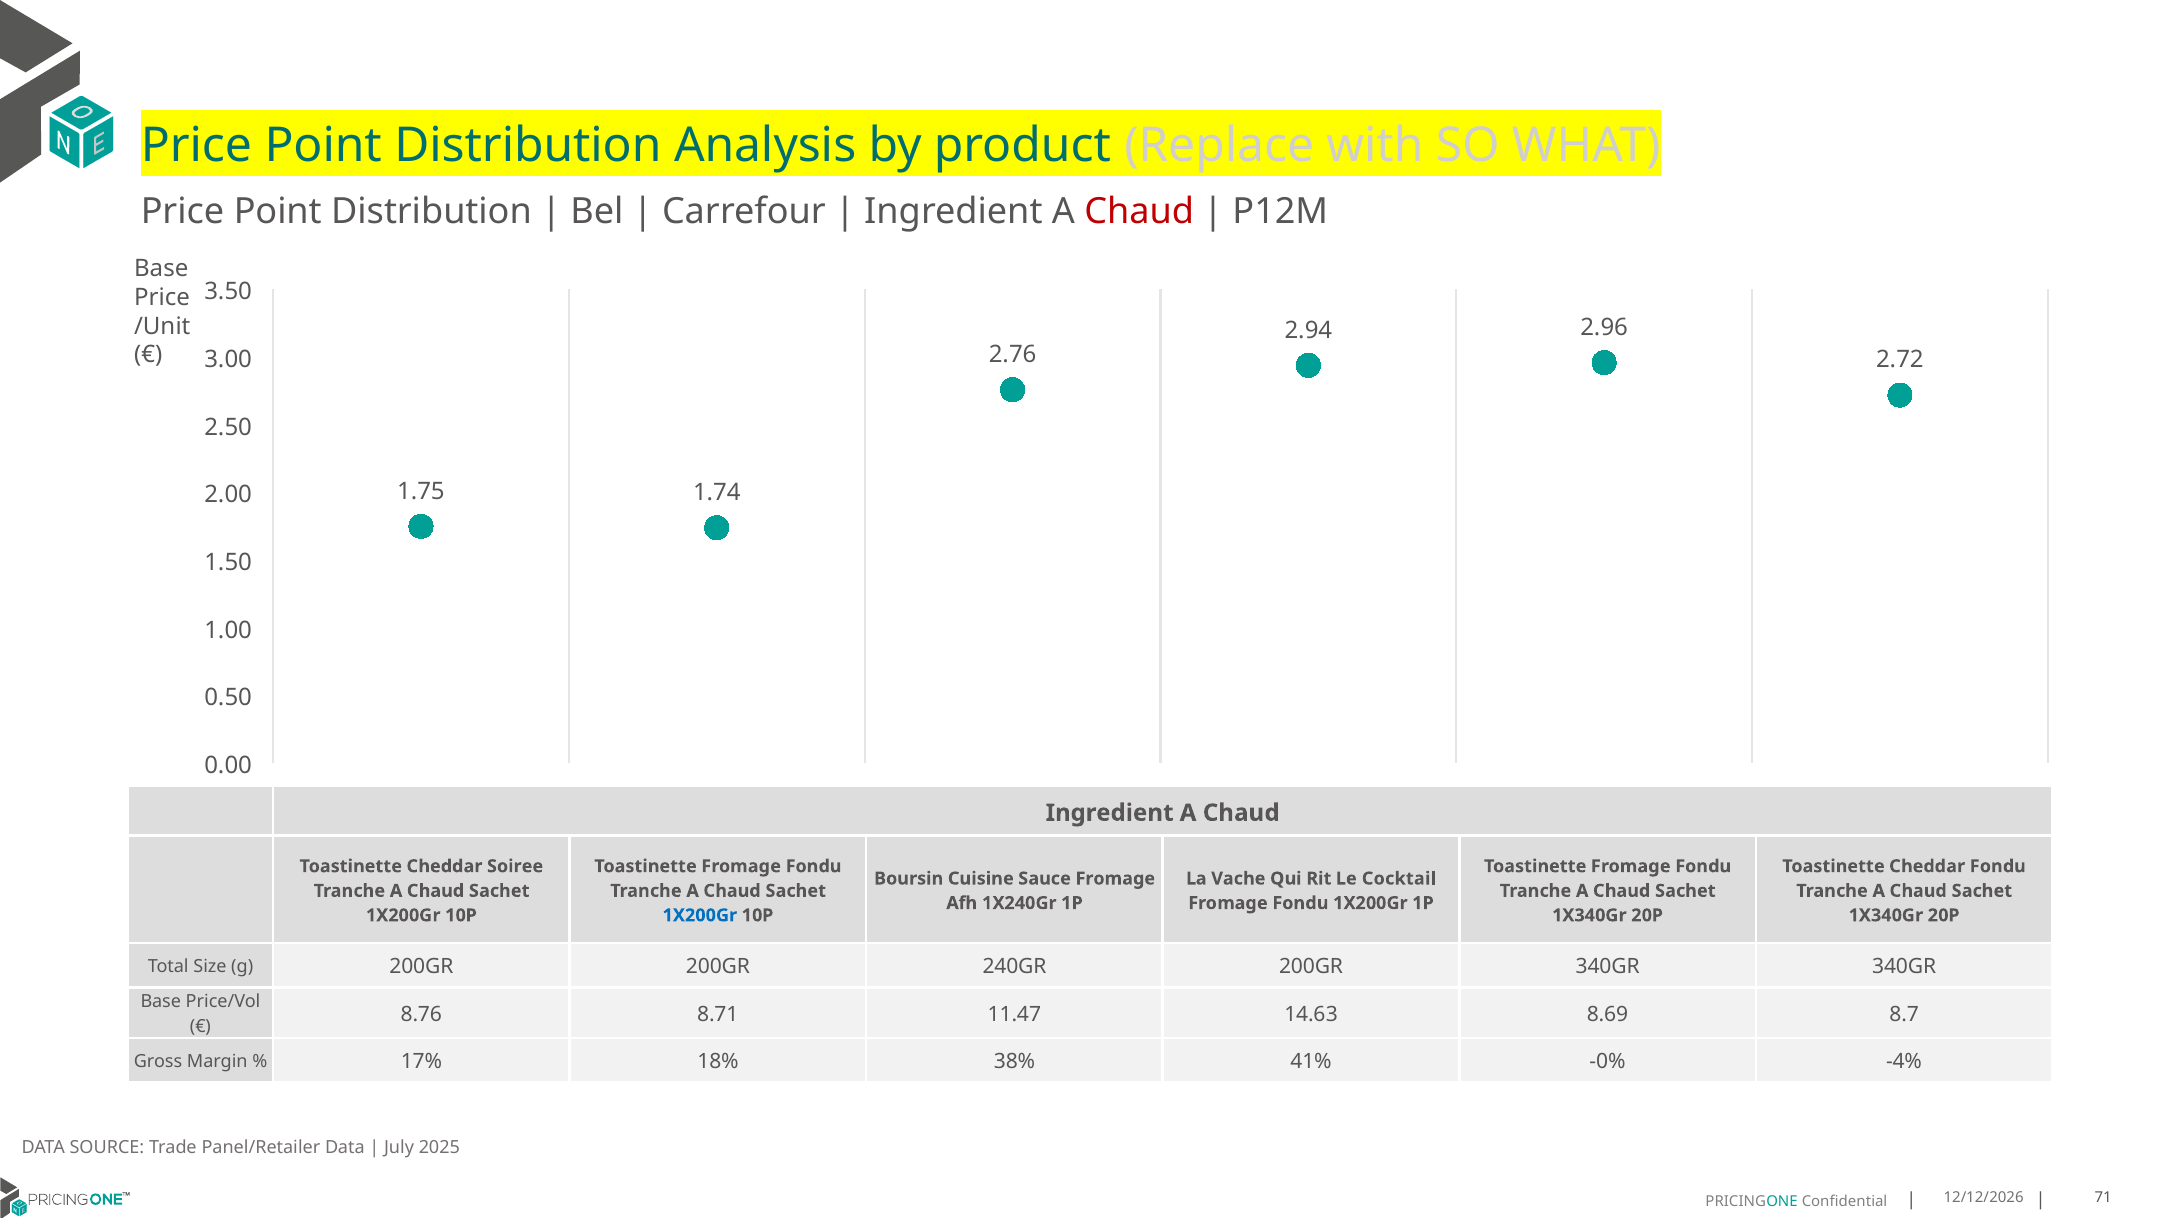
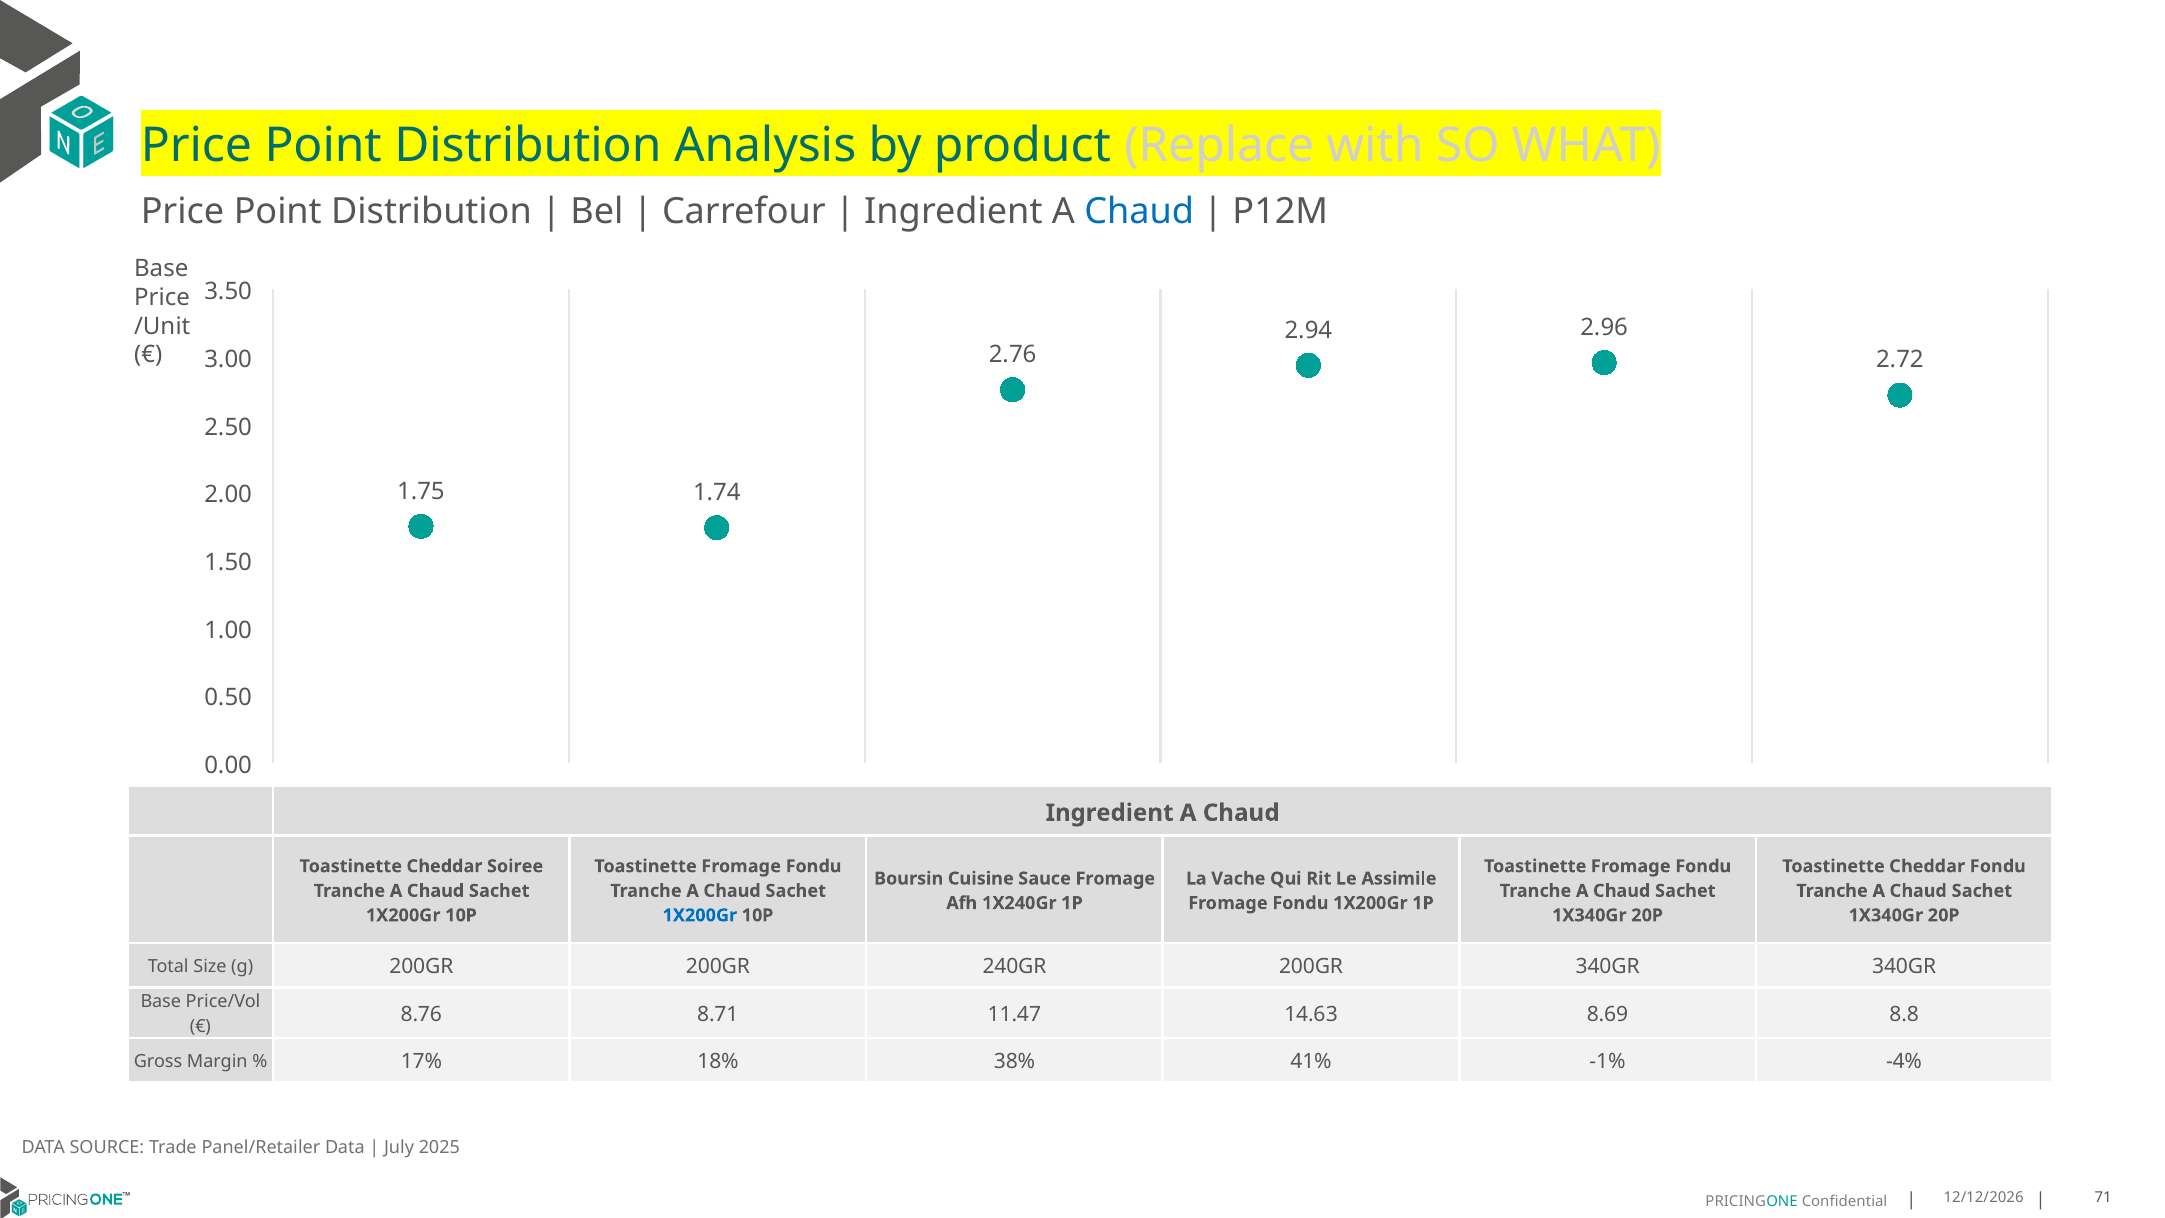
Chaud at (1139, 211) colour: red -> blue
Cocktail: Cocktail -> Assimile
8.7: 8.7 -> 8.8
-0%: -0% -> -1%
